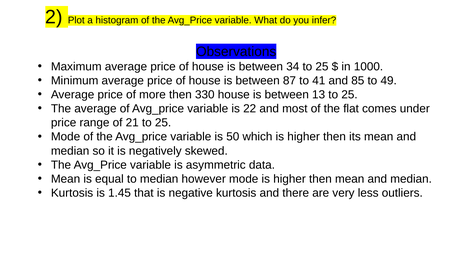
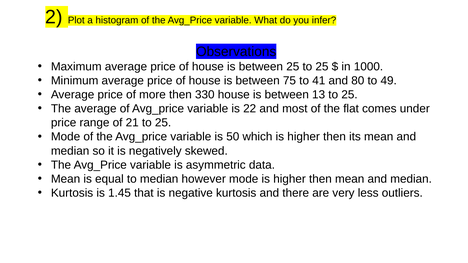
between 34: 34 -> 25
87: 87 -> 75
85: 85 -> 80
